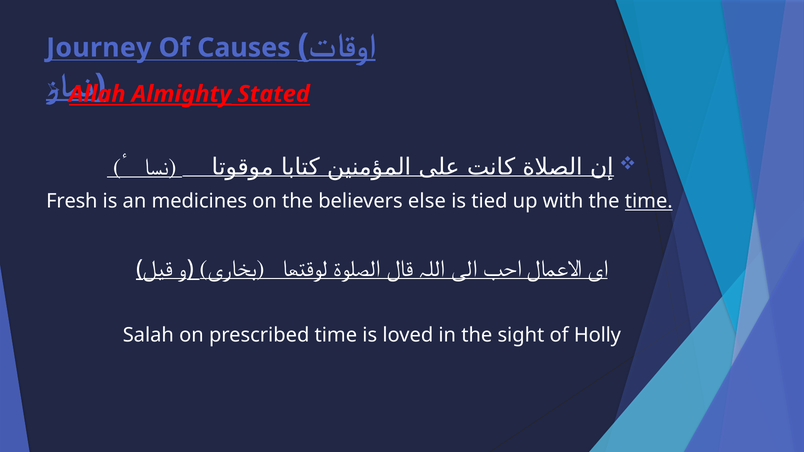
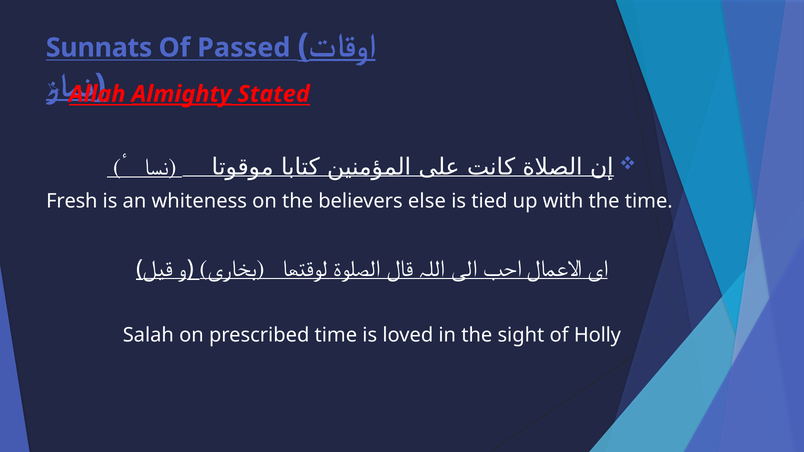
Journey: Journey -> Sunnats
Causes: Causes -> Passed
medicines: medicines -> whiteness
time at (649, 201) underline: present -> none
